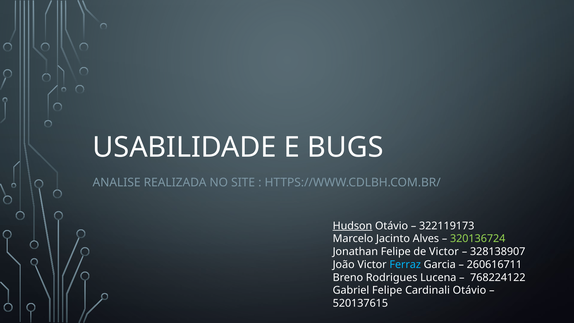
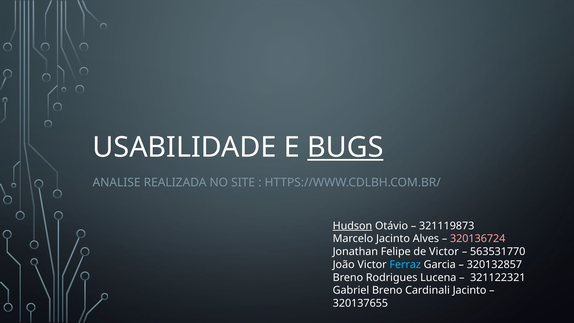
BUGS underline: none -> present
322119173: 322119173 -> 321119873
320136724 colour: light green -> pink
328138907: 328138907 -> 563531770
260616711: 260616711 -> 320132857
768224122: 768224122 -> 321122321
Gabriel Felipe: Felipe -> Breno
Cardinali Otávio: Otávio -> Jacinto
520137615: 520137615 -> 320137655
